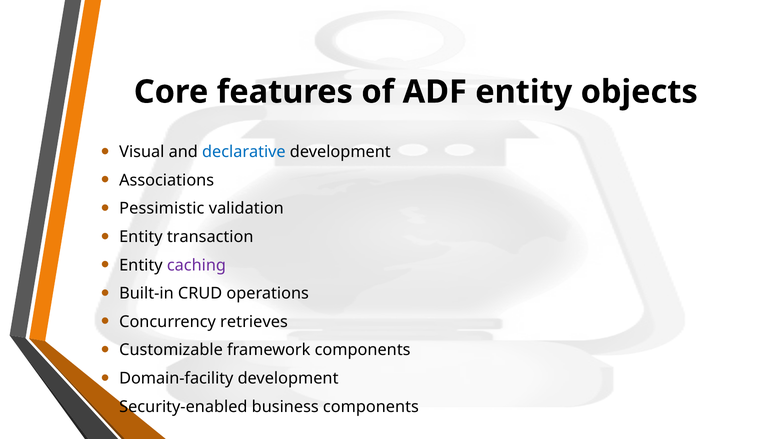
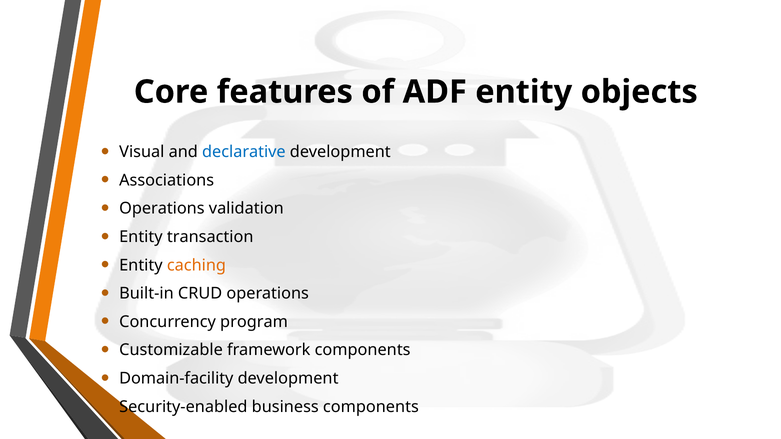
Pessimistic at (162, 209): Pessimistic -> Operations
caching colour: purple -> orange
retrieves: retrieves -> program
